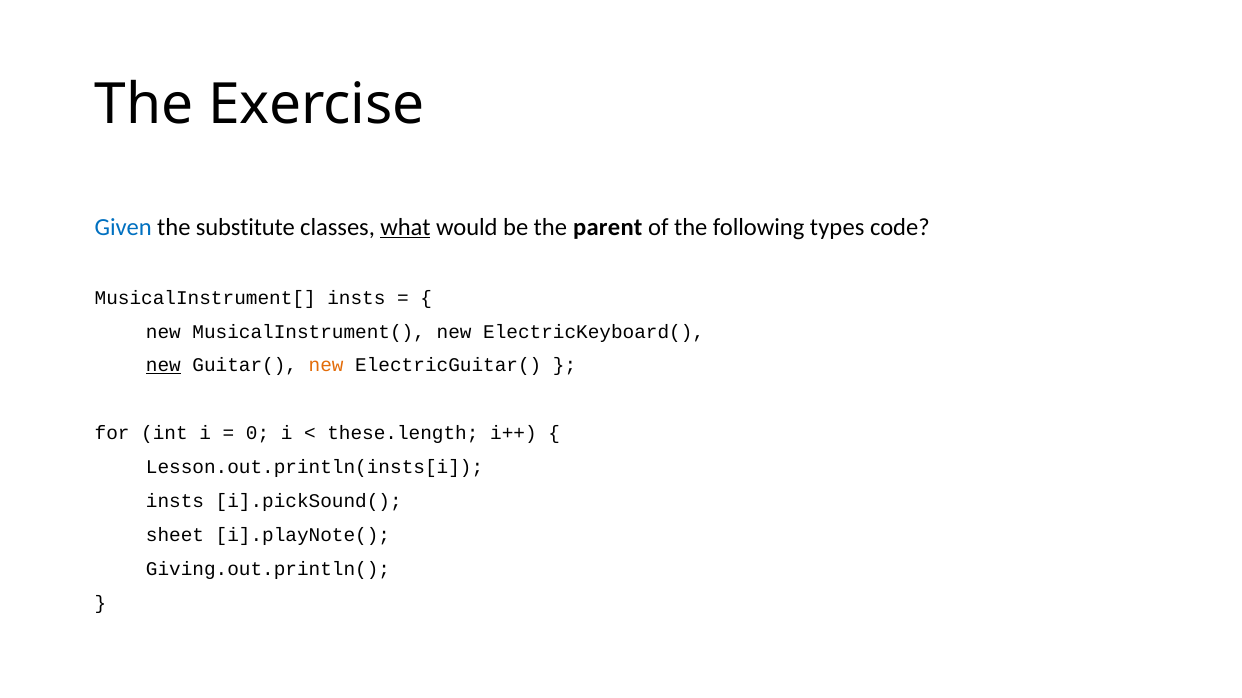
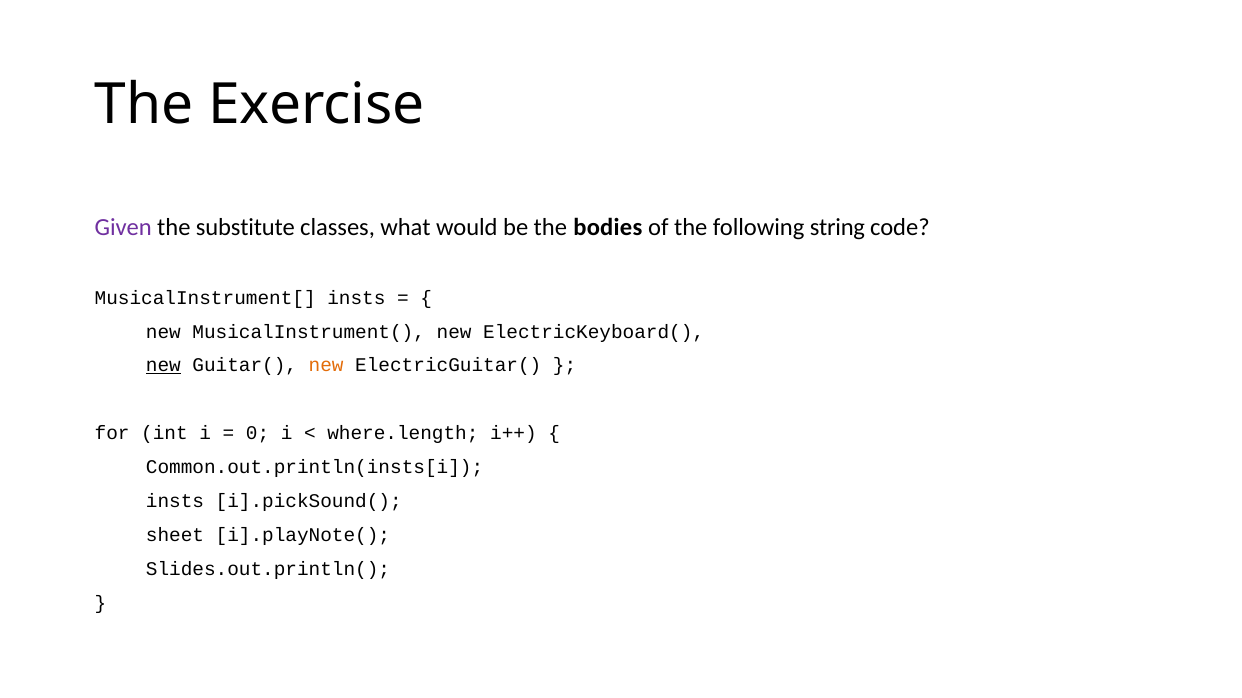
Given colour: blue -> purple
what underline: present -> none
parent: parent -> bodies
types: types -> string
these.length: these.length -> where.length
Lesson.out.println(insts[i: Lesson.out.println(insts[i -> Common.out.println(insts[i
Giving.out.println(: Giving.out.println( -> Slides.out.println(
